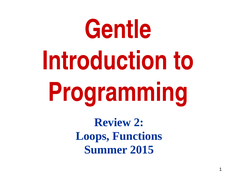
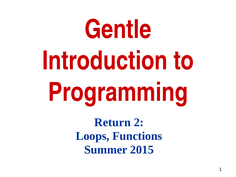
Review: Review -> Return
